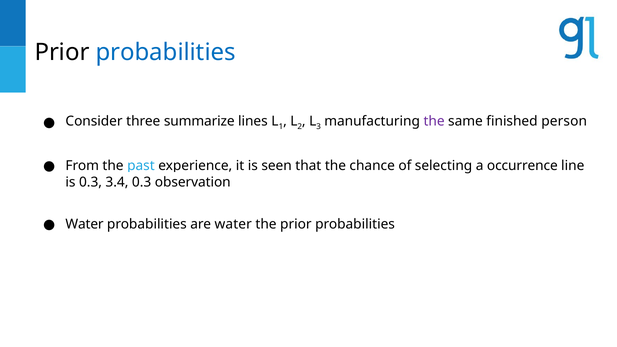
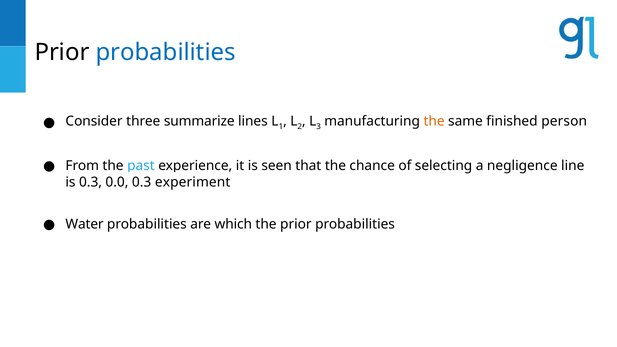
the at (434, 121) colour: purple -> orange
occurrence: occurrence -> negligence
3.4: 3.4 -> 0.0
observation: observation -> experiment
are water: water -> which
